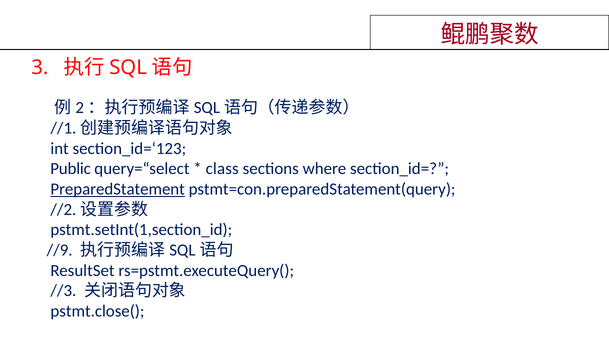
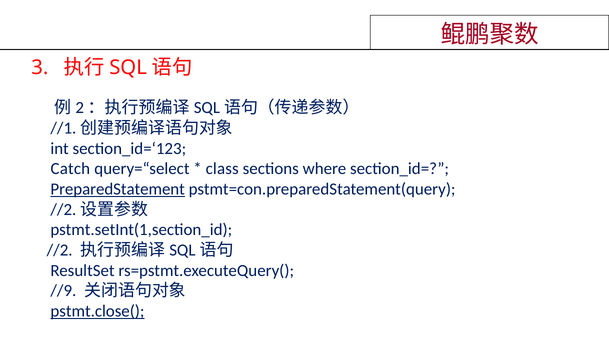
Public: Public -> Catch
//9: //9 -> //2
//3: //3 -> //9
pstmt.close( underline: none -> present
